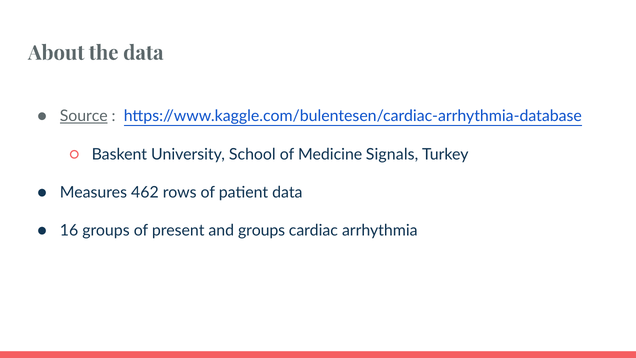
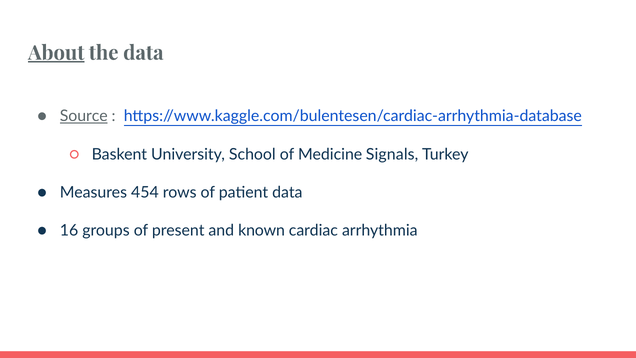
About underline: none -> present
462: 462 -> 454
and groups: groups -> known
